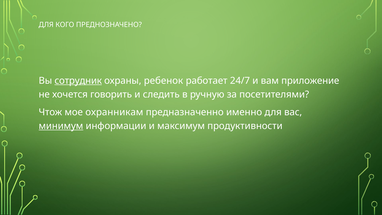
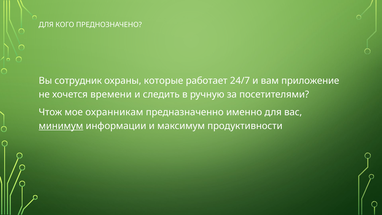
сотрудник underline: present -> none
ребенок: ребенок -> которые
говорить: говорить -> времени
